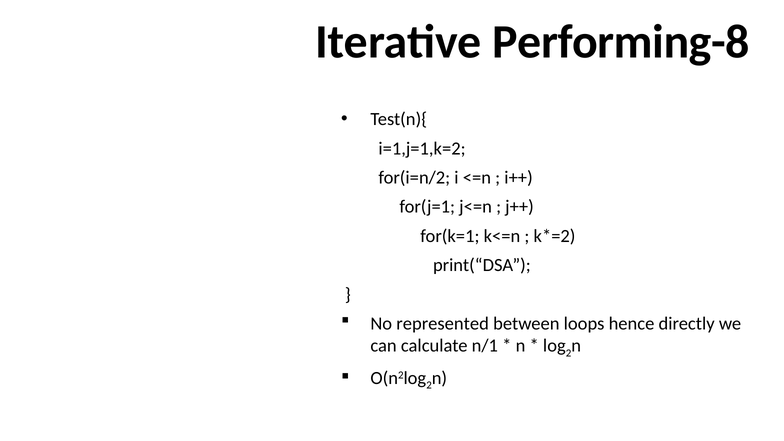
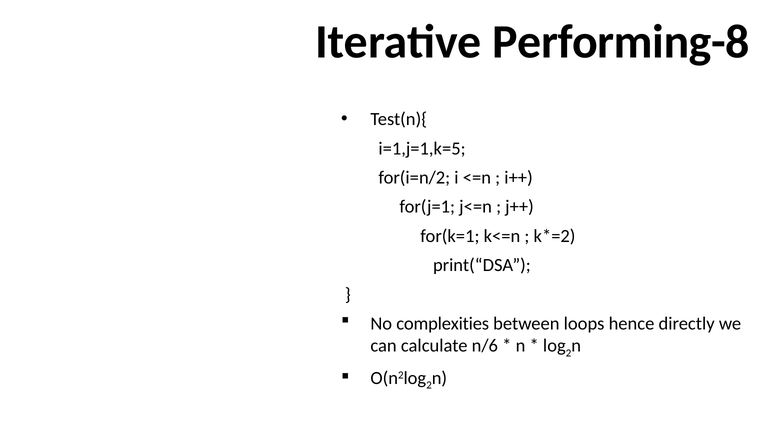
i=1,j=1,k=2: i=1,j=1,k=2 -> i=1,j=1,k=5
represented: represented -> complexities
n/1: n/1 -> n/6
